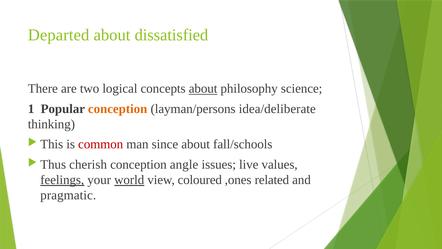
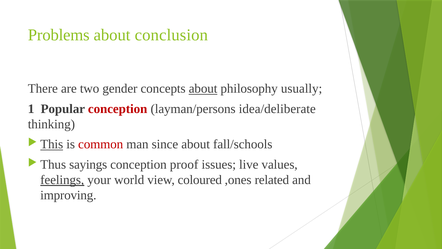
Departed: Departed -> Problems
dissatisfied: dissatisfied -> conclusion
logical: logical -> gender
science: science -> usually
conception at (118, 109) colour: orange -> red
This underline: none -> present
cherish: cherish -> sayings
angle: angle -> proof
world underline: present -> none
pragmatic: pragmatic -> improving
